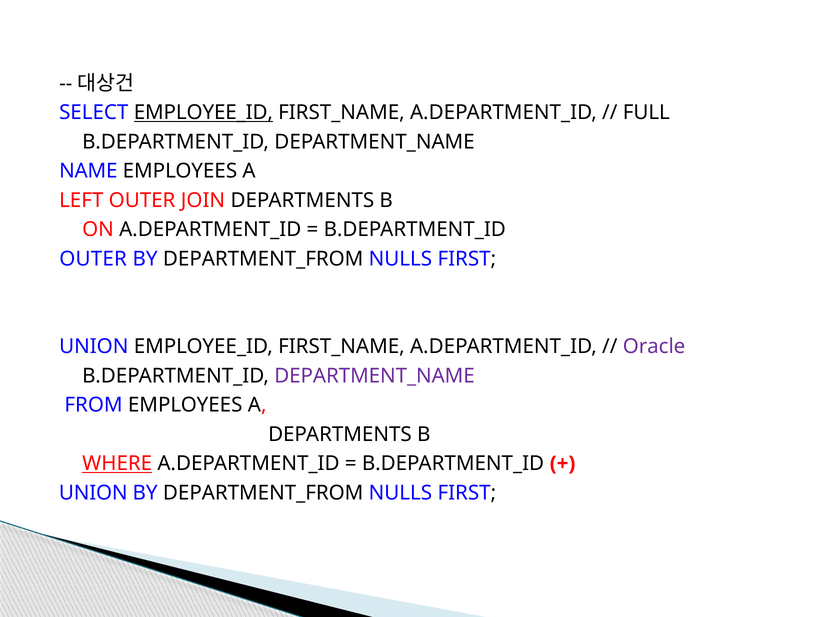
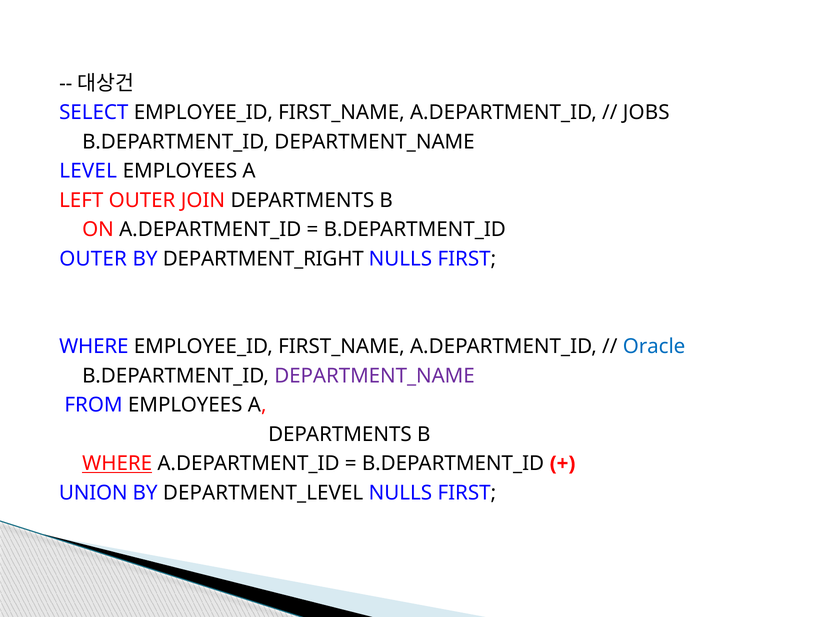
EMPLOYEE_ID at (203, 113) underline: present -> none
FULL: FULL -> JOBS
NAME: NAME -> LEVEL
DEPARTMENT_FROM at (263, 259): DEPARTMENT_FROM -> DEPARTMENT_RIGHT
UNION at (94, 347): UNION -> WHERE
Oracle colour: purple -> blue
DEPARTMENT_FROM at (263, 493): DEPARTMENT_FROM -> DEPARTMENT_LEVEL
